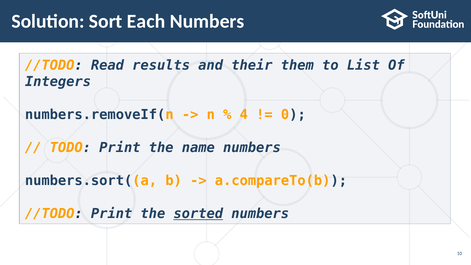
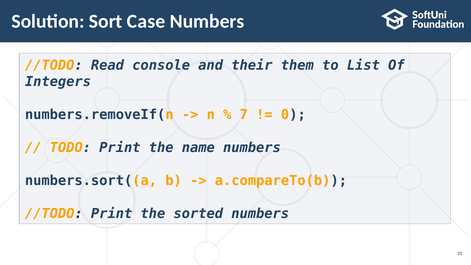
Each: Each -> Case
results: results -> console
4: 4 -> 7
sorted underline: present -> none
